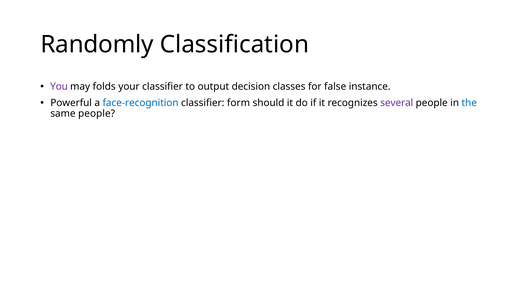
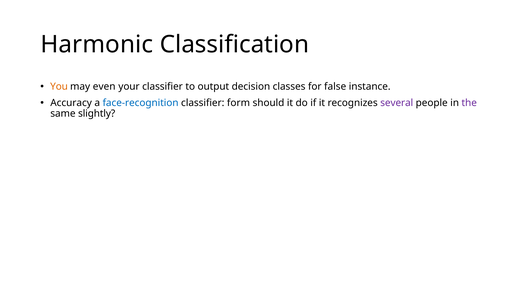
Randomly: Randomly -> Harmonic
You colour: purple -> orange
folds: folds -> even
Powerful: Powerful -> Accuracy
the colour: blue -> purple
same people: people -> slightly
